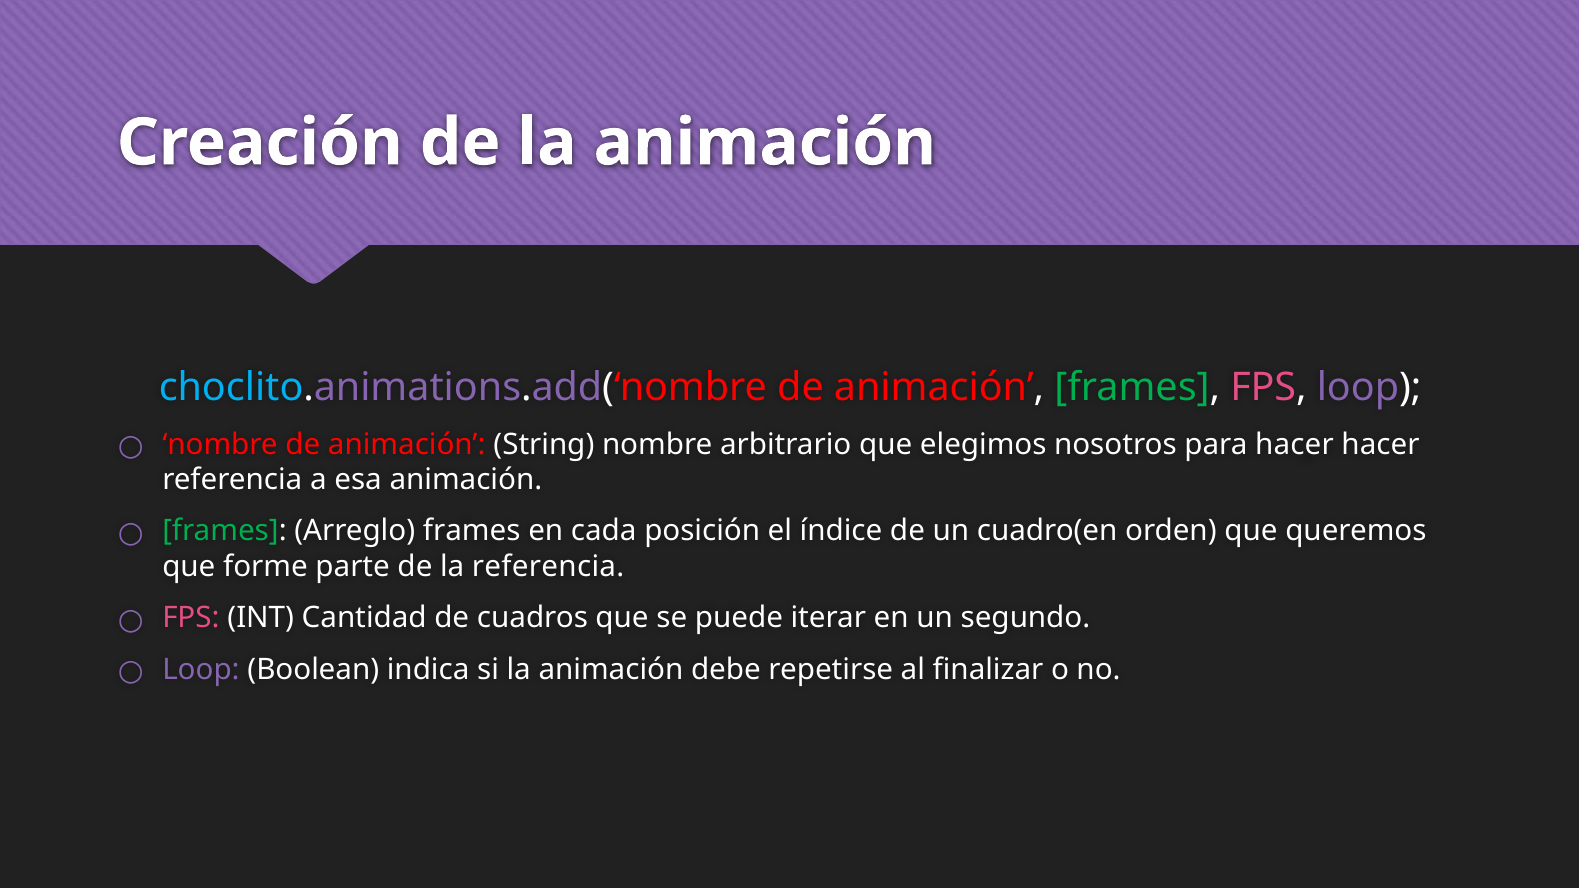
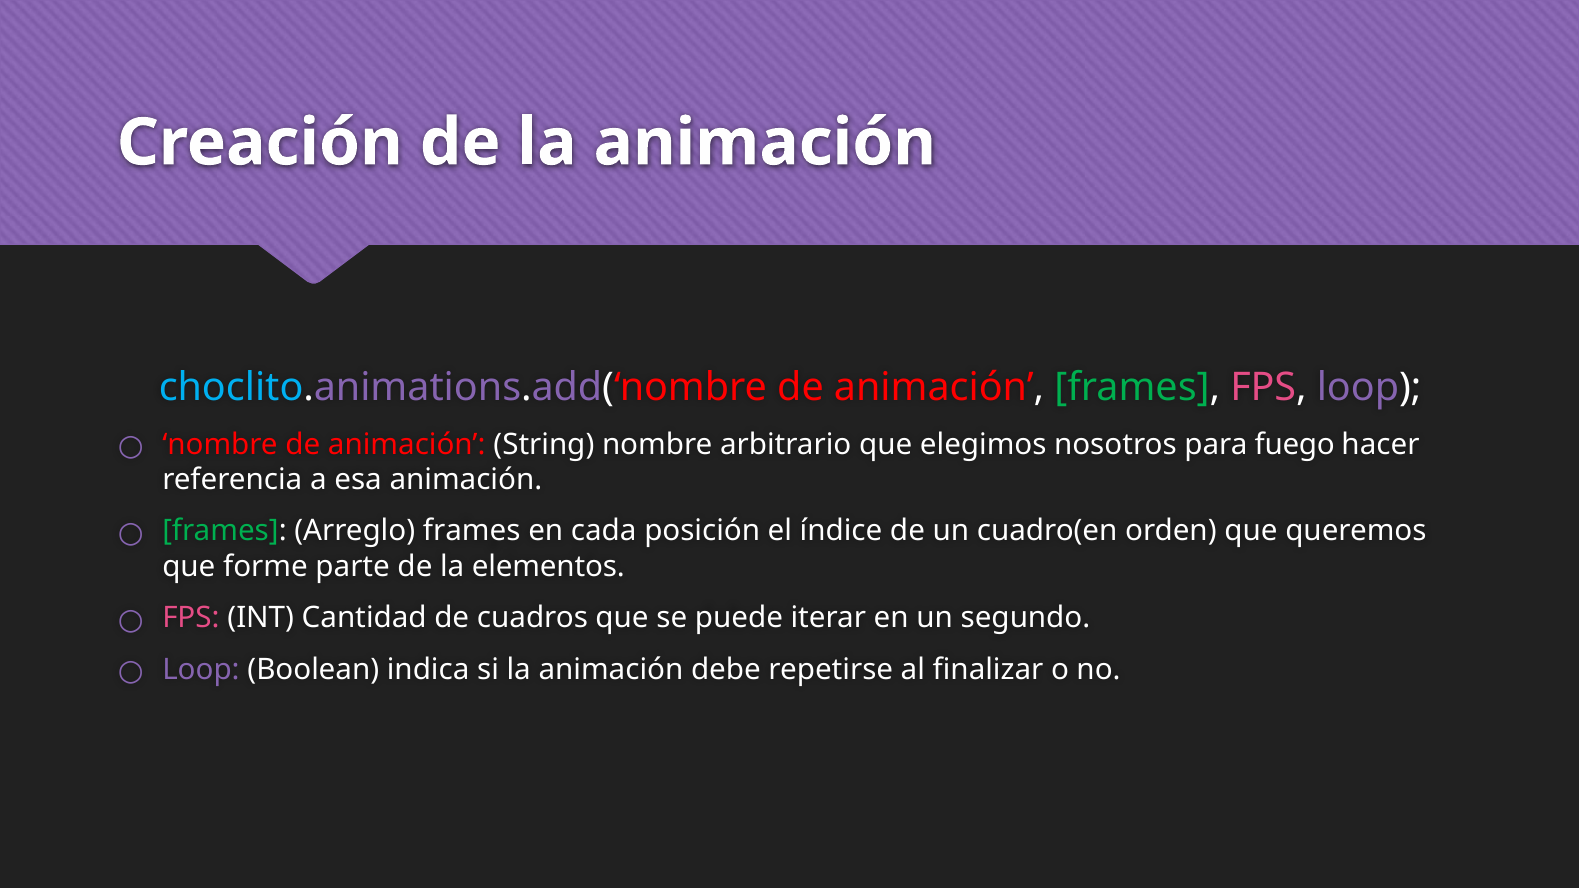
para hacer: hacer -> fuego
la referencia: referencia -> elementos
